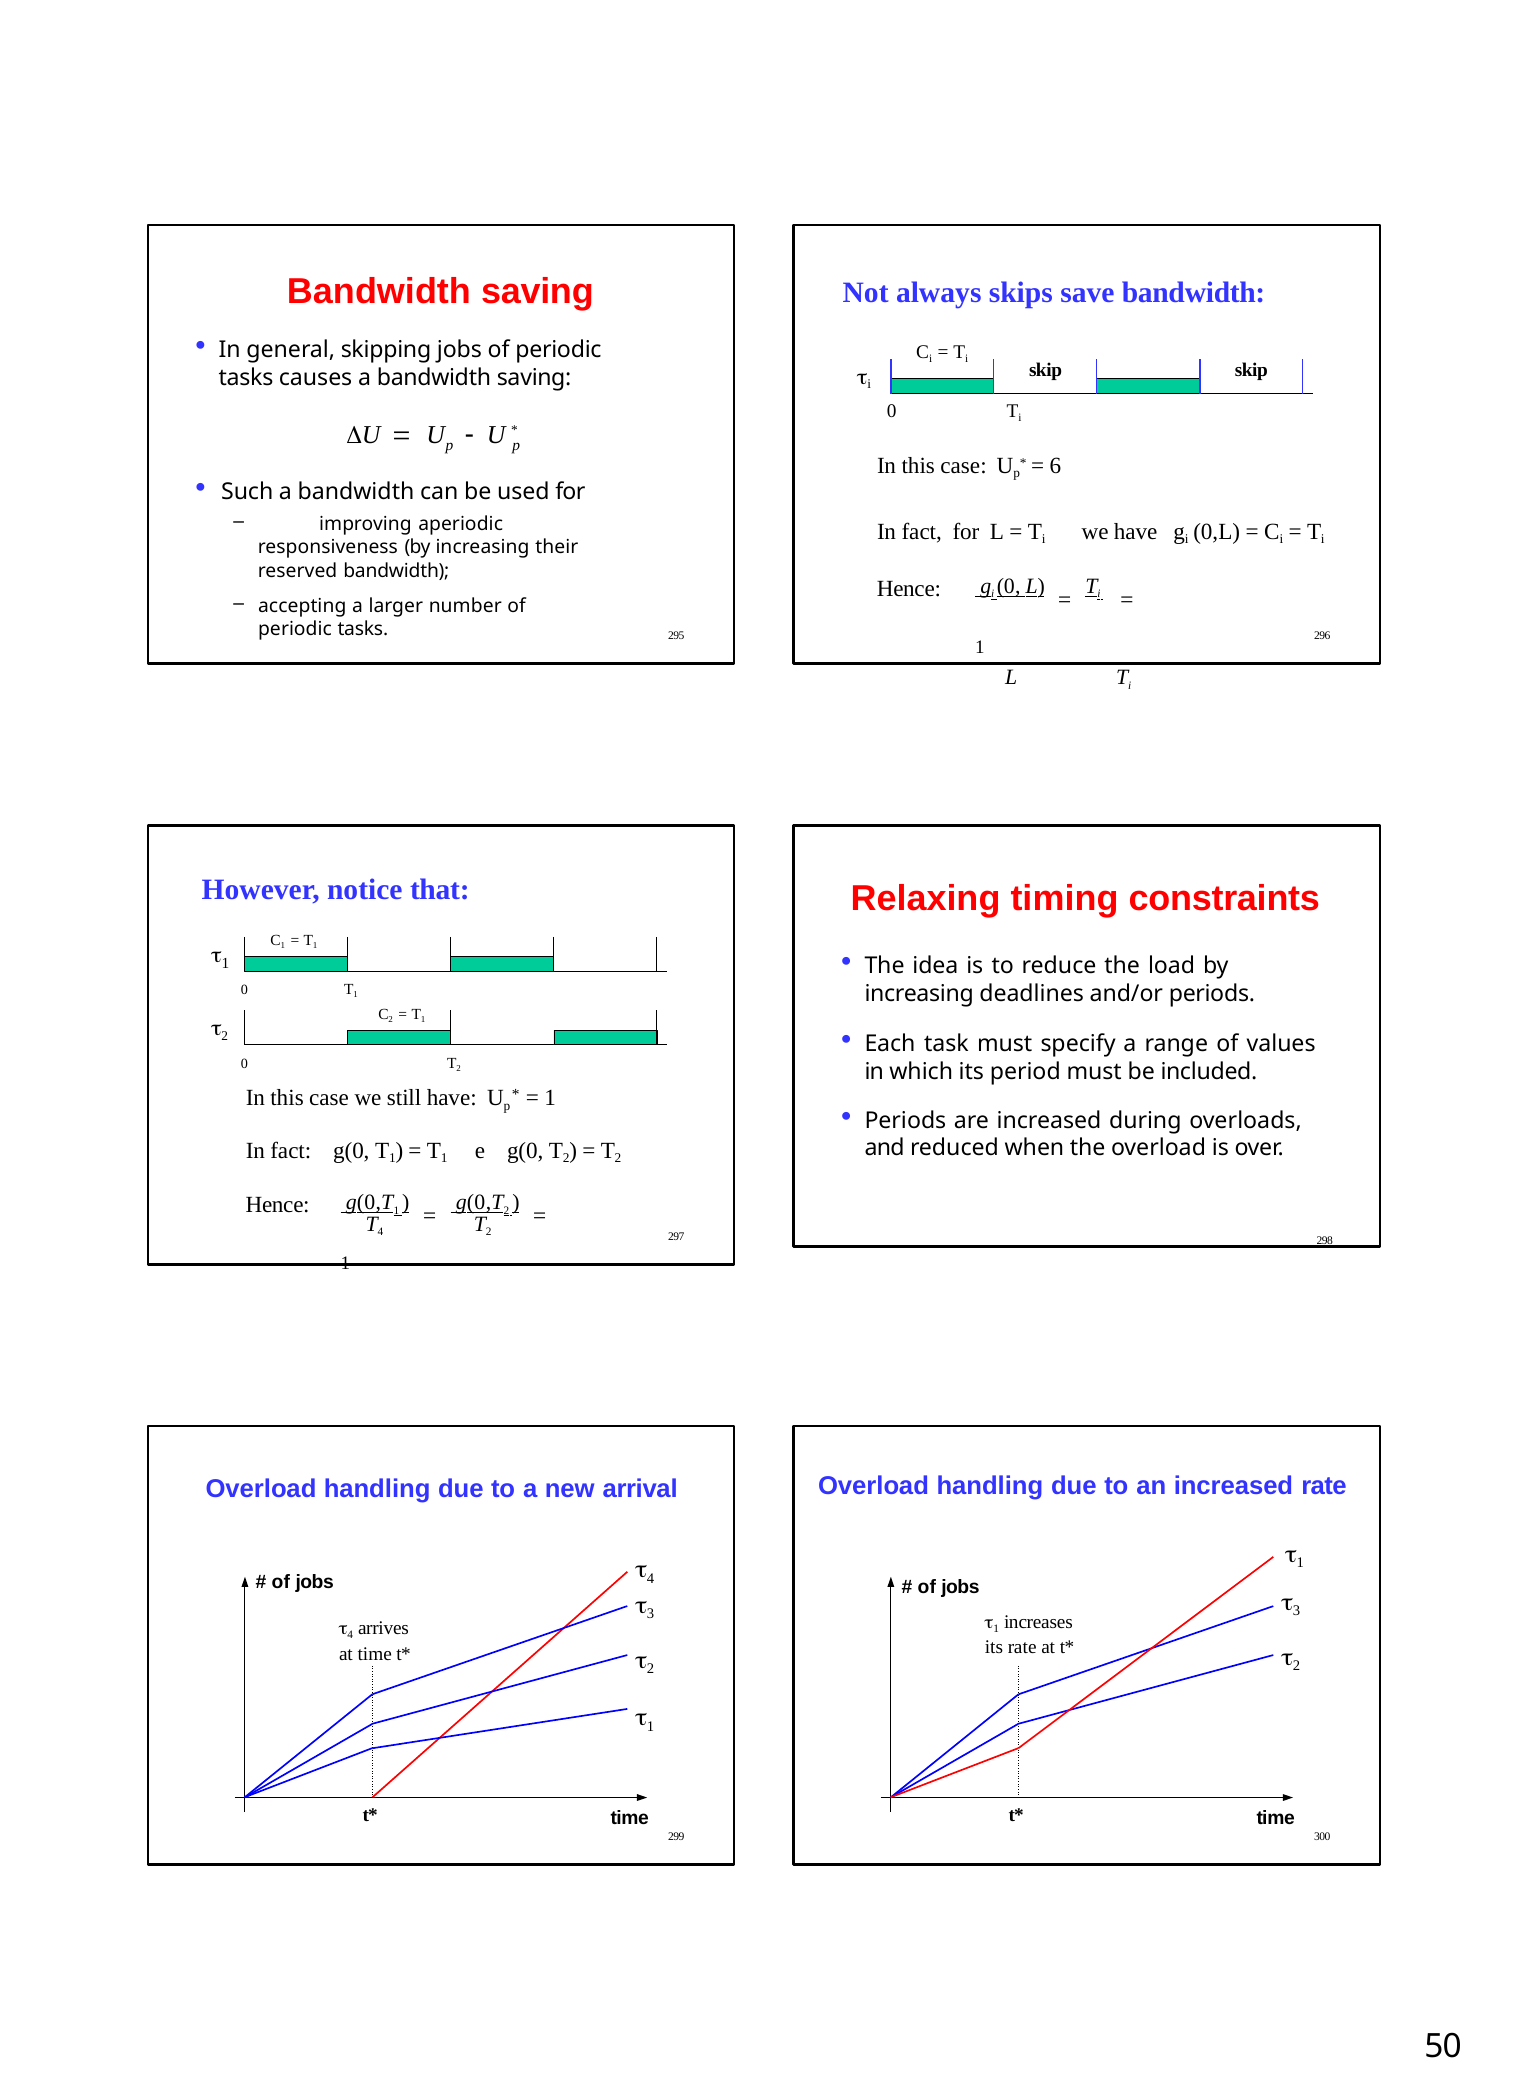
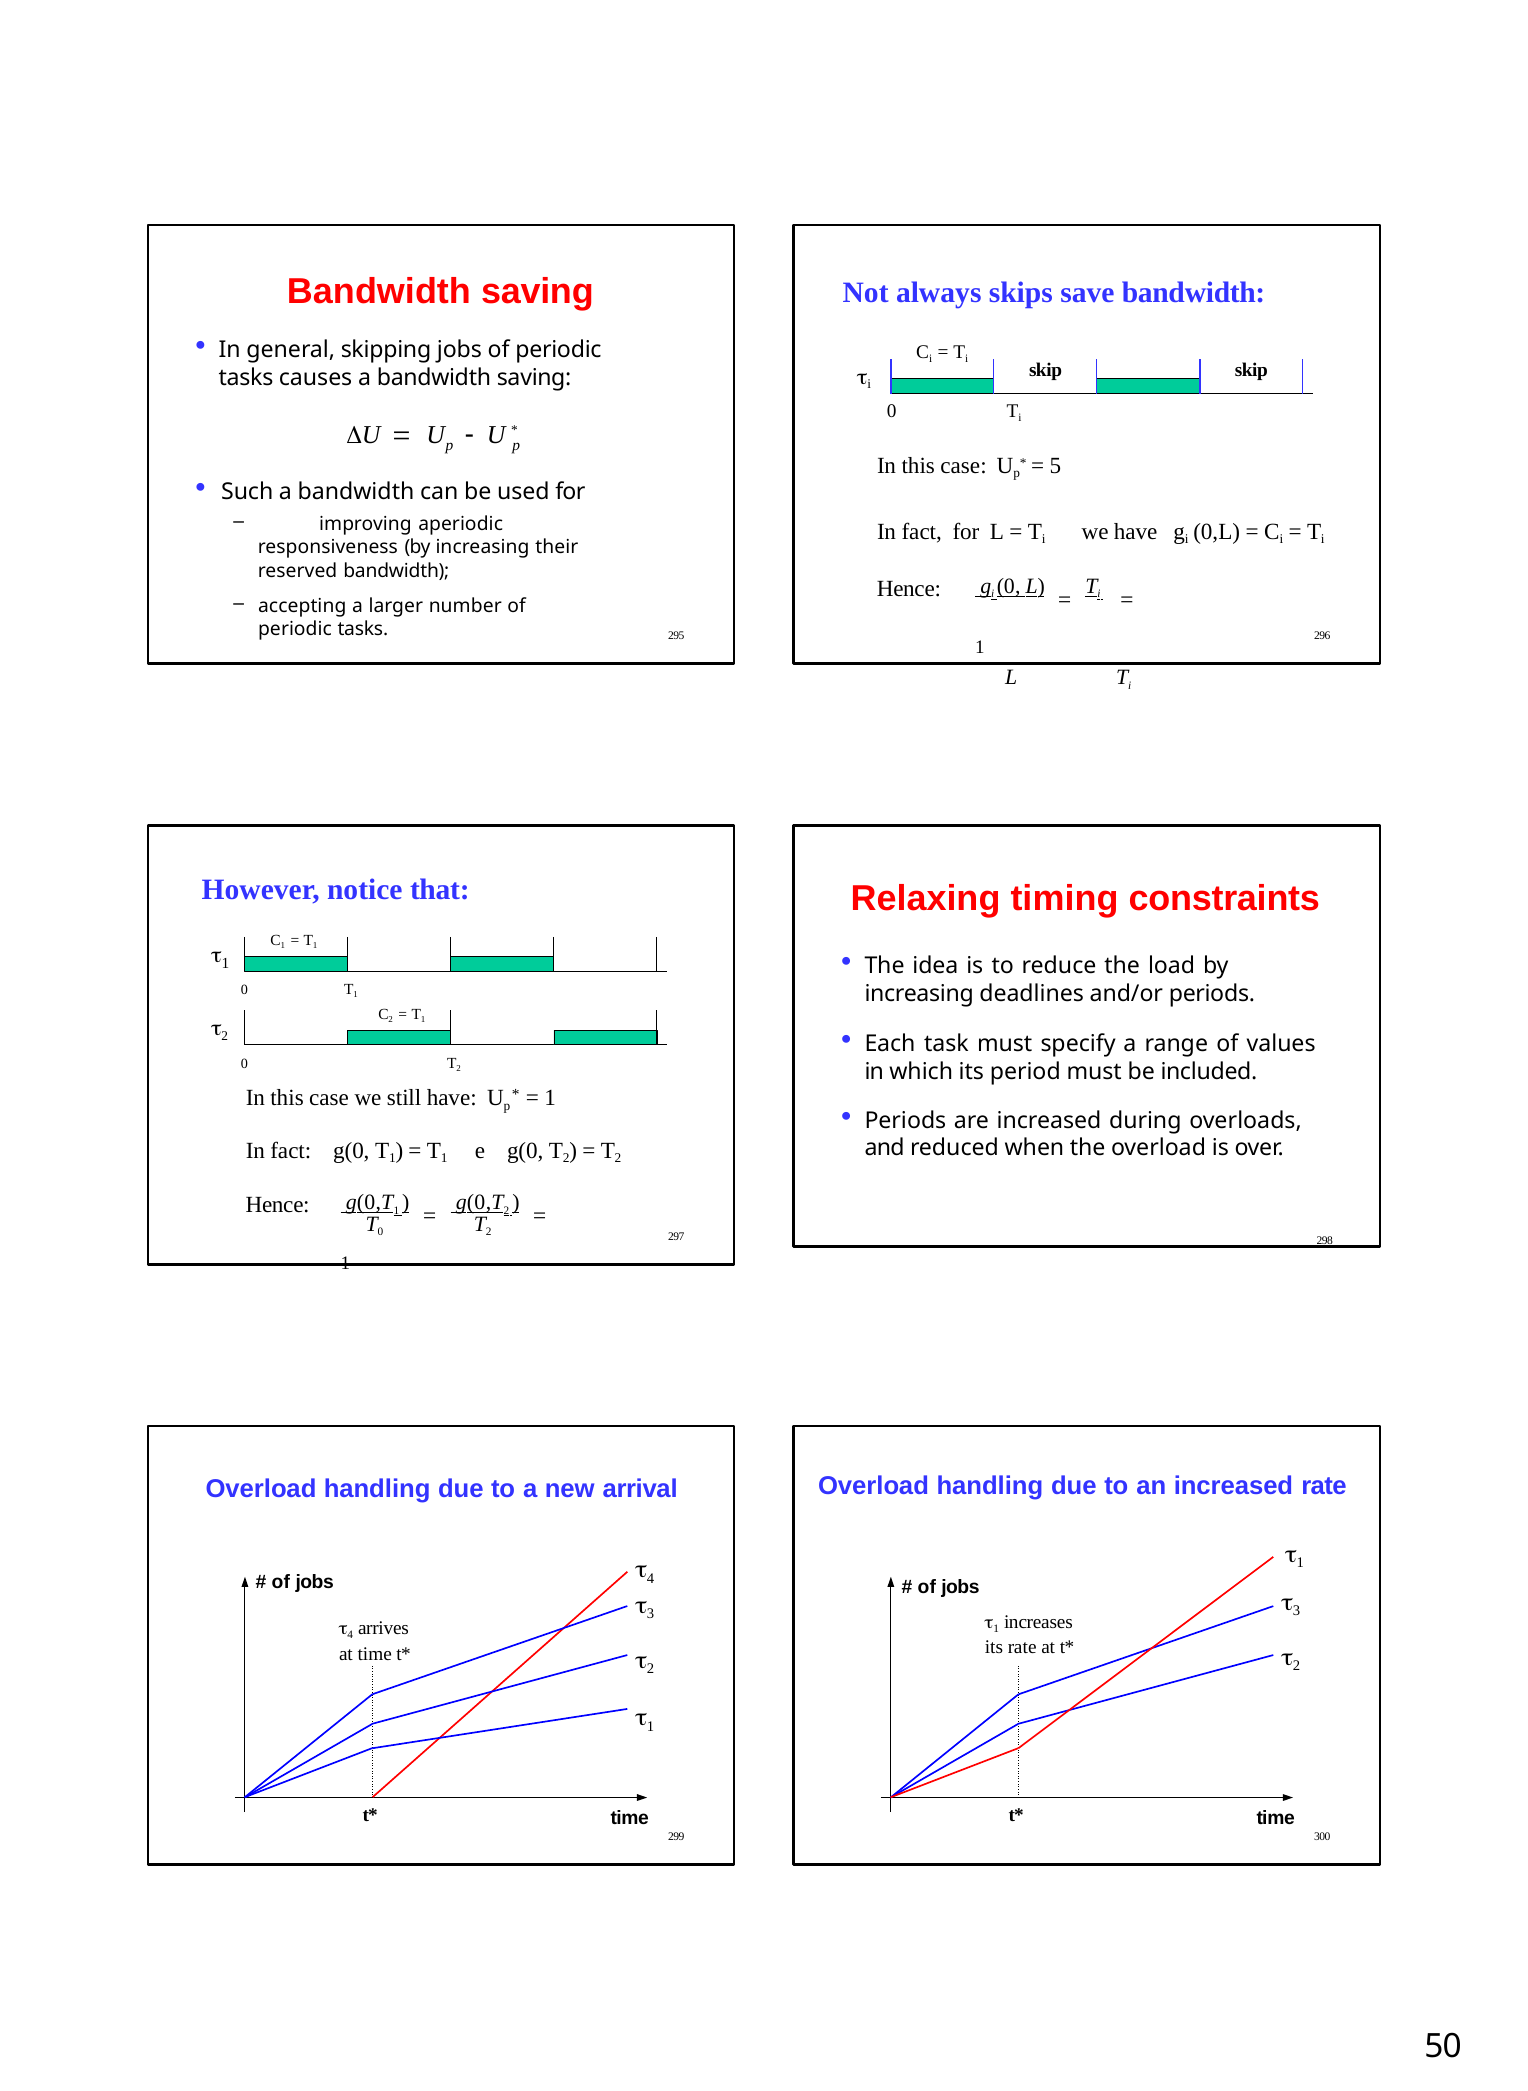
6: 6 -> 5
T 4: 4 -> 0
